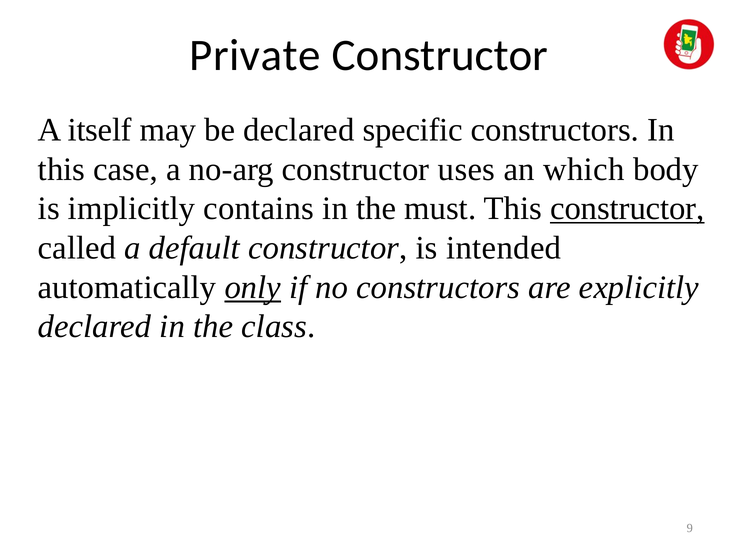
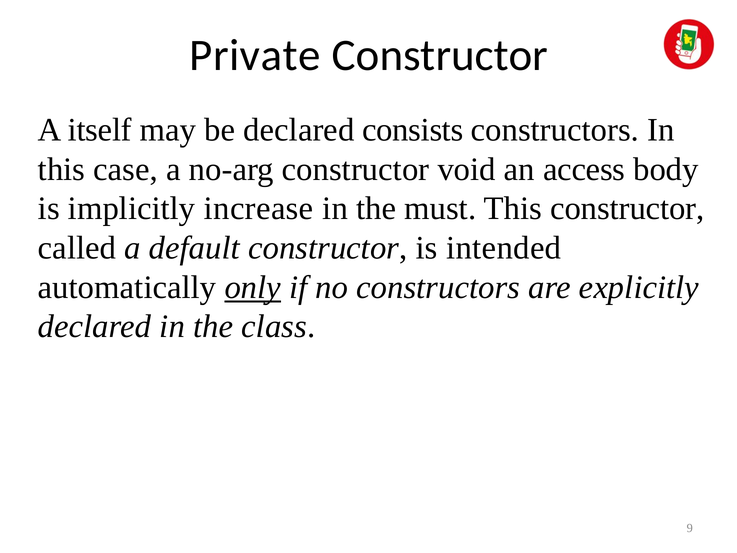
specific: specific -> consists
uses: uses -> void
which: which -> access
contains: contains -> increase
constructor at (627, 209) underline: present -> none
